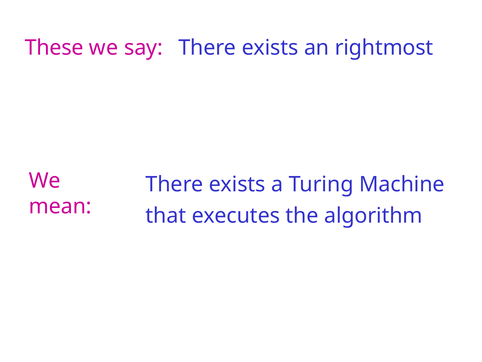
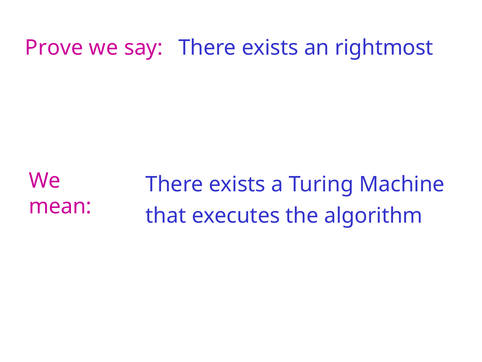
These: These -> Prove
